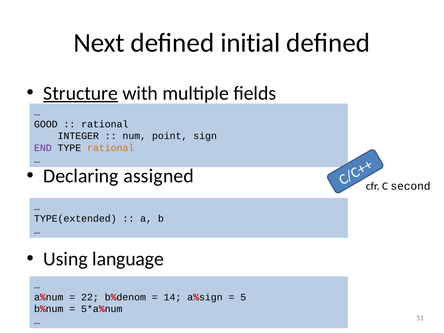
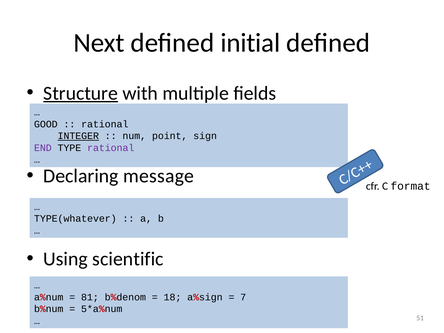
INTEGER underline: none -> present
rational at (111, 148) colour: orange -> purple
assigned: assigned -> message
second: second -> format
TYPE(extended: TYPE(extended -> TYPE(whatever
language: language -> scientific
22: 22 -> 81
14: 14 -> 18
5: 5 -> 7
